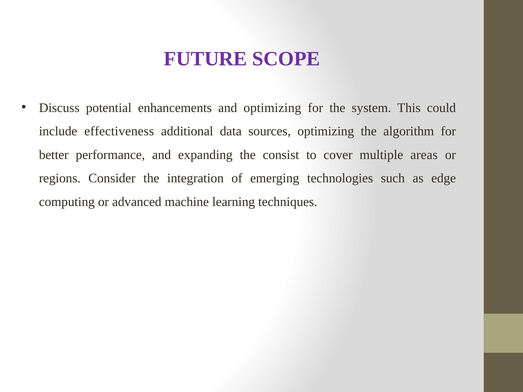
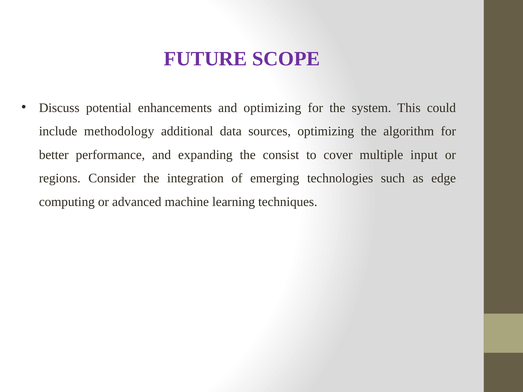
effectiveness: effectiveness -> methodology
areas: areas -> input
